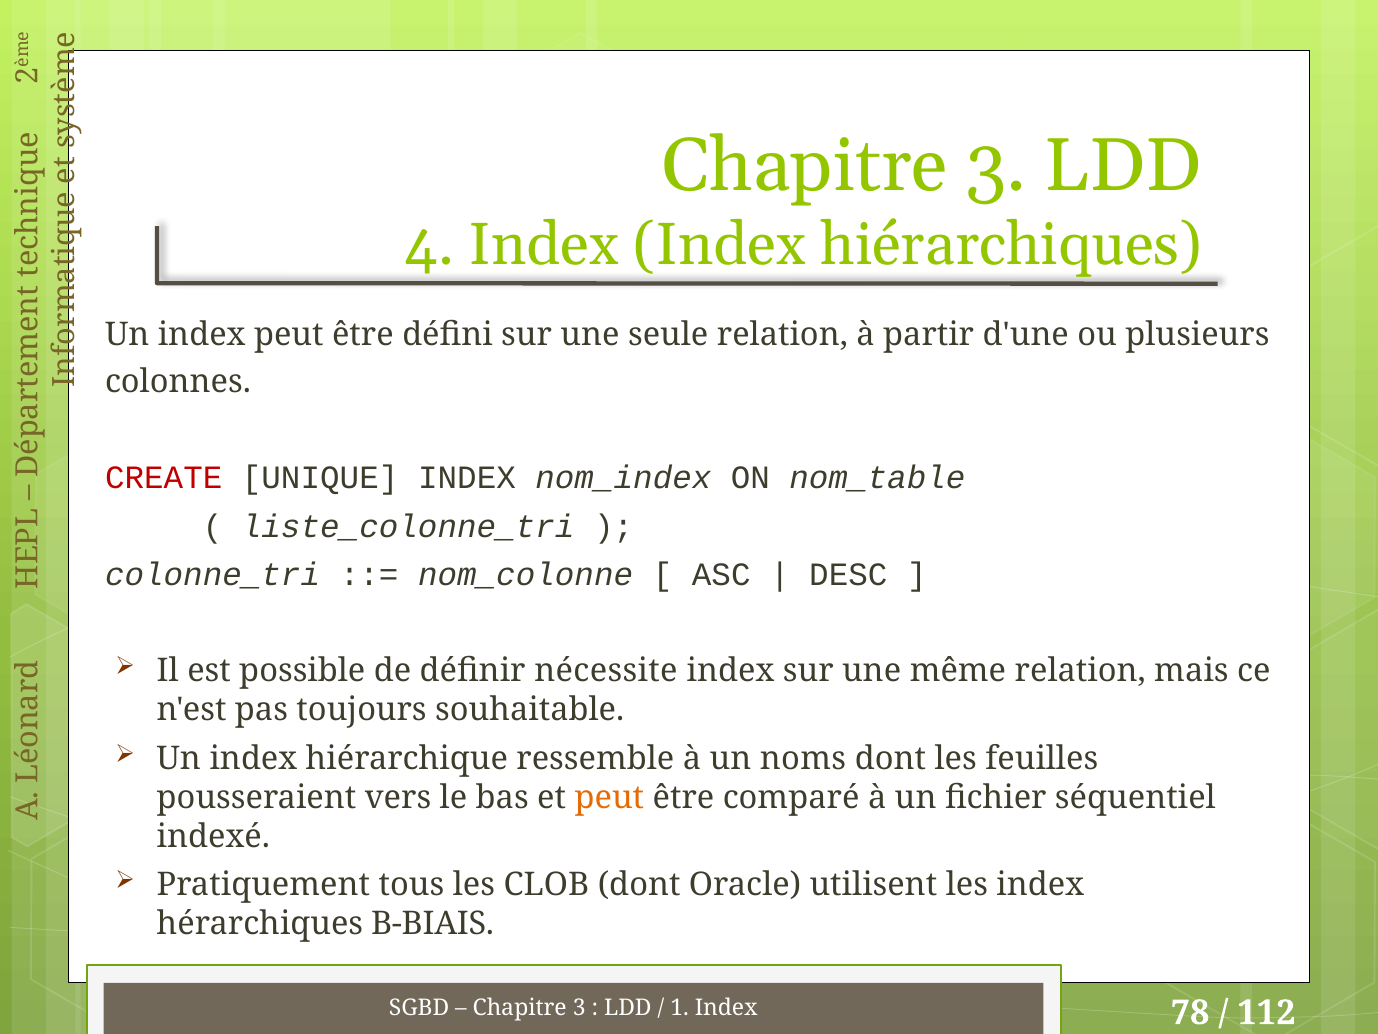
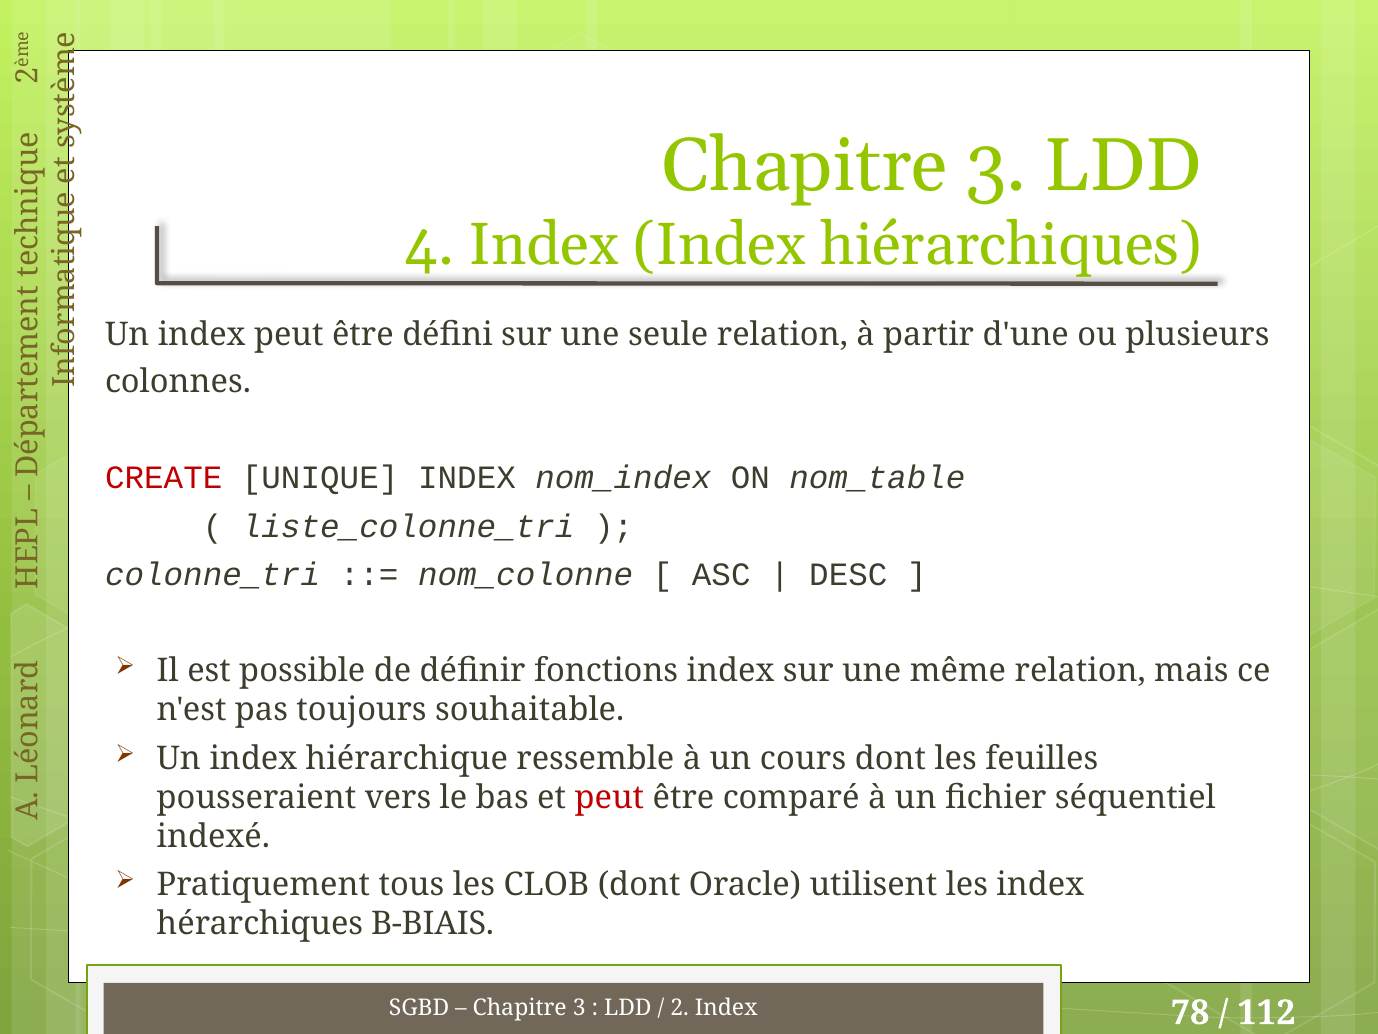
nécessite: nécessite -> fonctions
noms: noms -> cours
peut at (609, 797) colour: orange -> red
1 at (680, 1008): 1 -> 2
